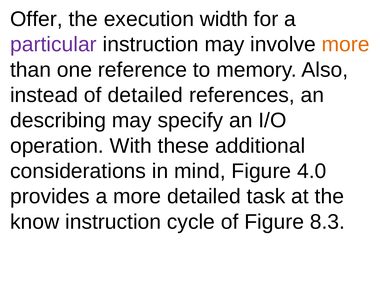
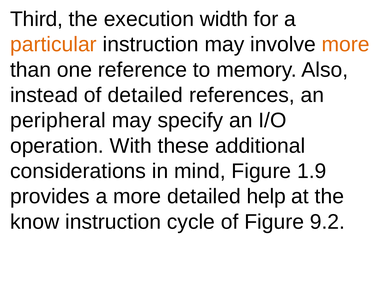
Offer: Offer -> Third
particular colour: purple -> orange
describing: describing -> peripheral
4.0: 4.0 -> 1.9
task: task -> help
8.3: 8.3 -> 9.2
